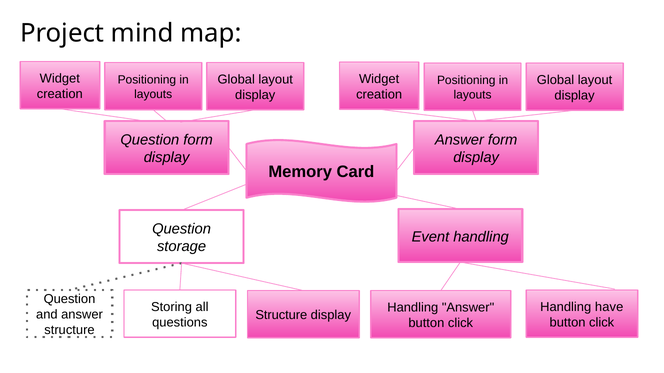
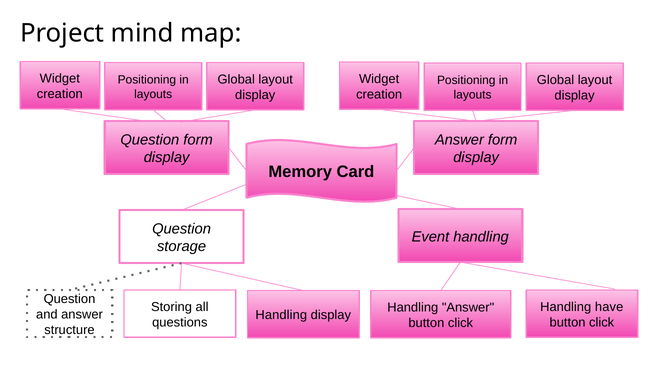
Structure at (281, 316): Structure -> Handling
